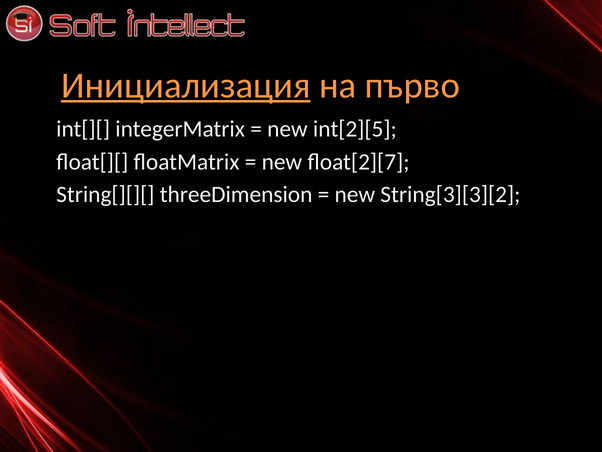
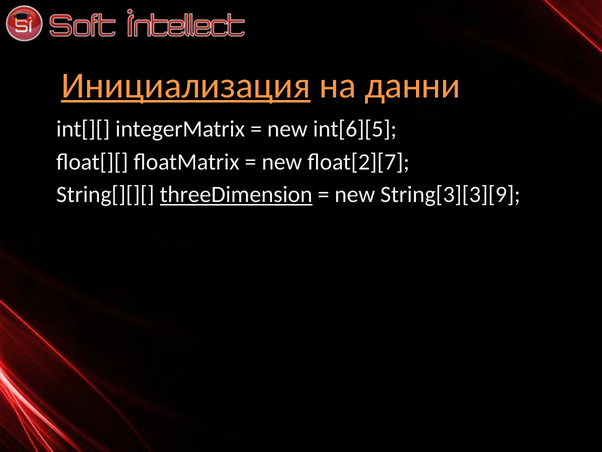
първо: първо -> данни
int[2][5: int[2][5 -> int[6][5
threeDimension underline: none -> present
String[3][3][2: String[3][3][2 -> String[3][3][9
